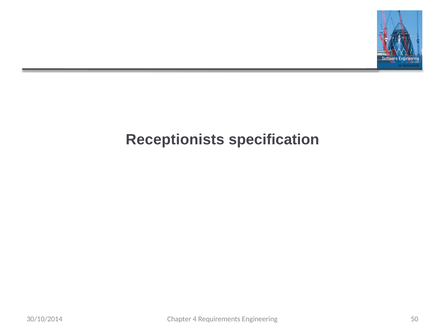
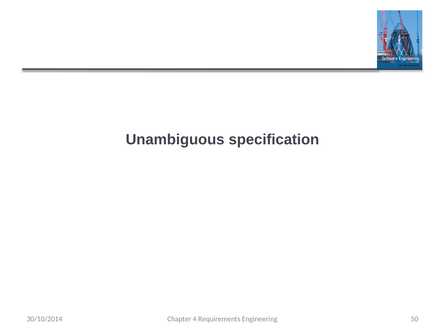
Receptionists: Receptionists -> Unambiguous
